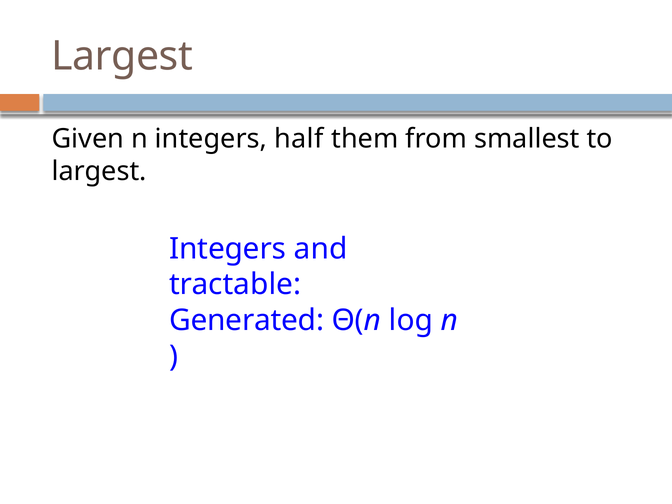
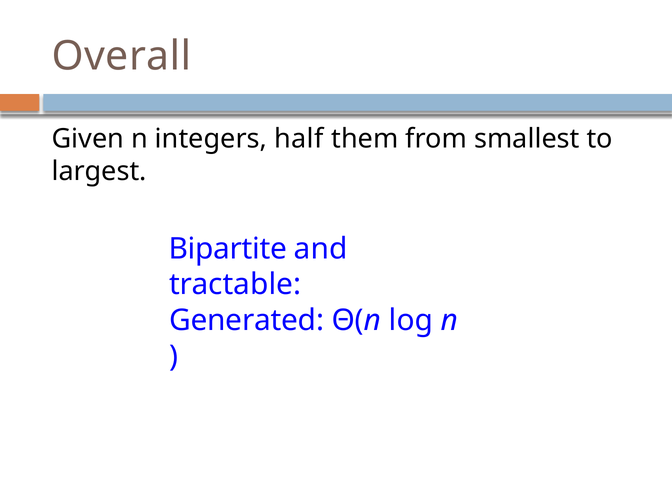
Largest at (122, 56): Largest -> Overall
Integers at (228, 249): Integers -> Bipartite
